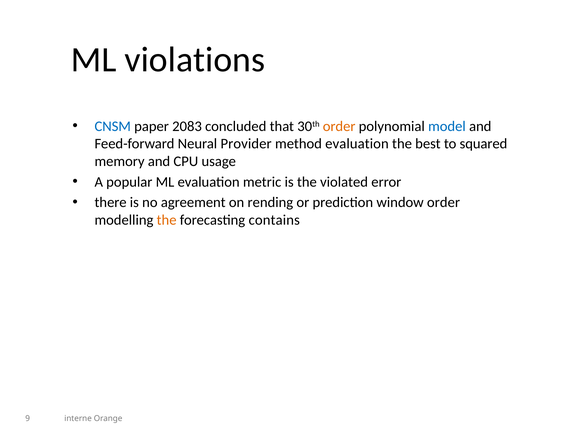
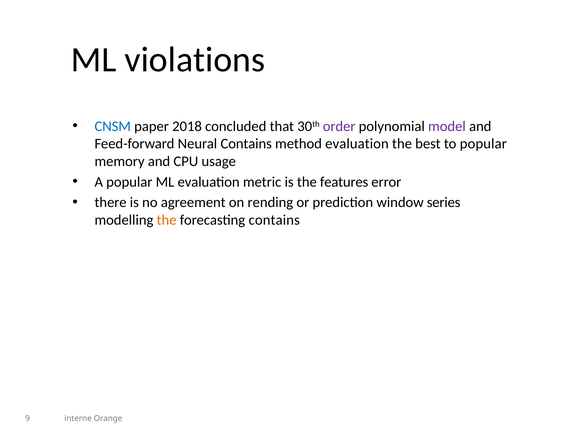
2083: 2083 -> 2018
order at (339, 126) colour: orange -> purple
model colour: blue -> purple
Neural Provider: Provider -> Contains
to squared: squared -> popular
violated: violated -> features
window order: order -> series
